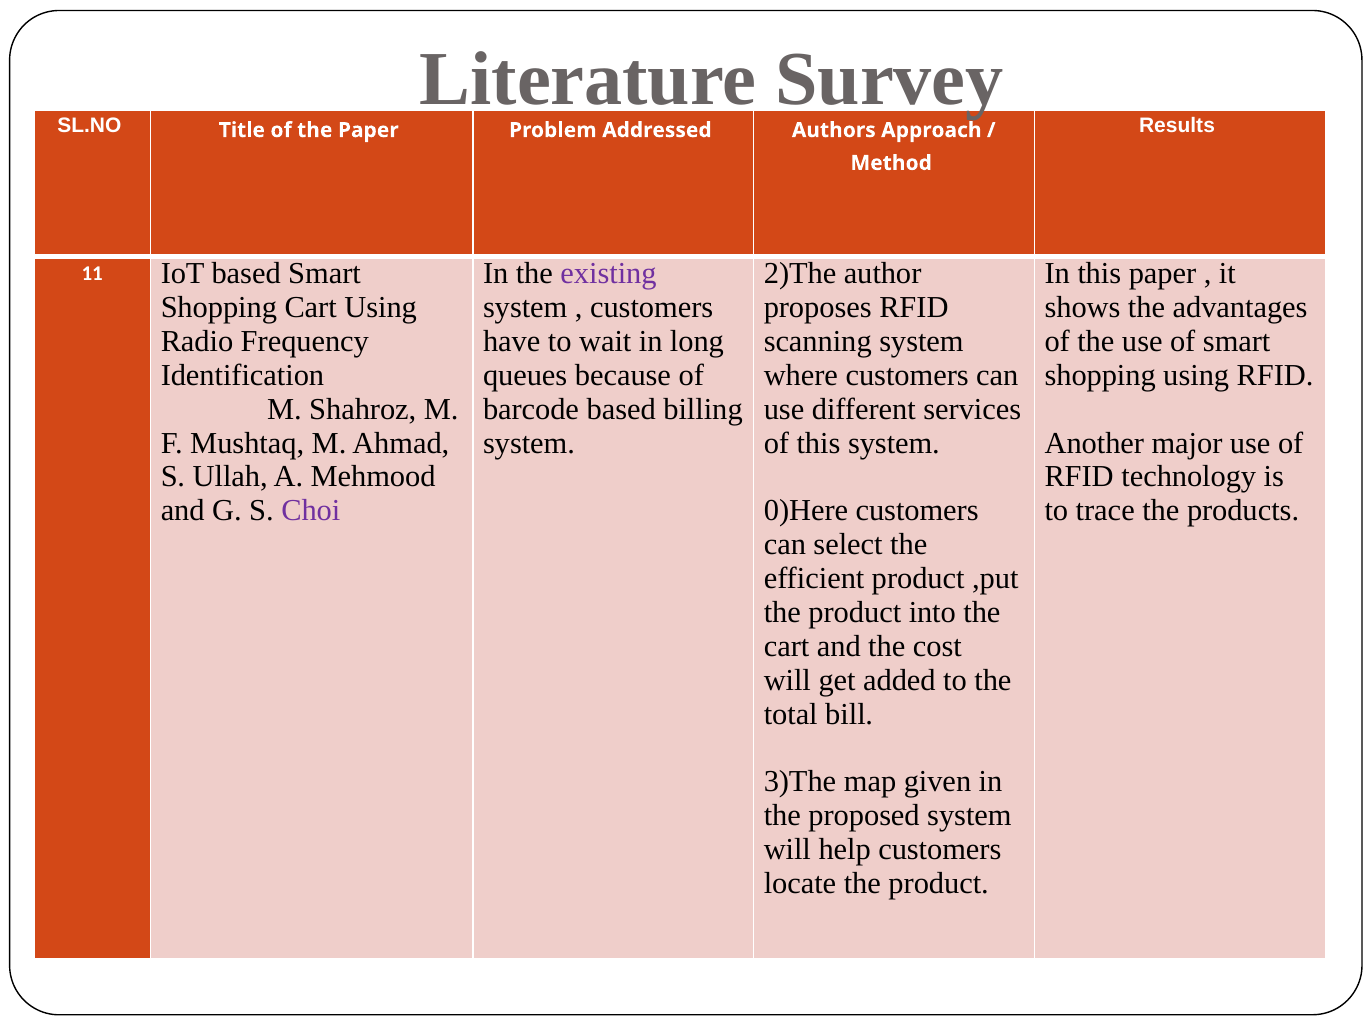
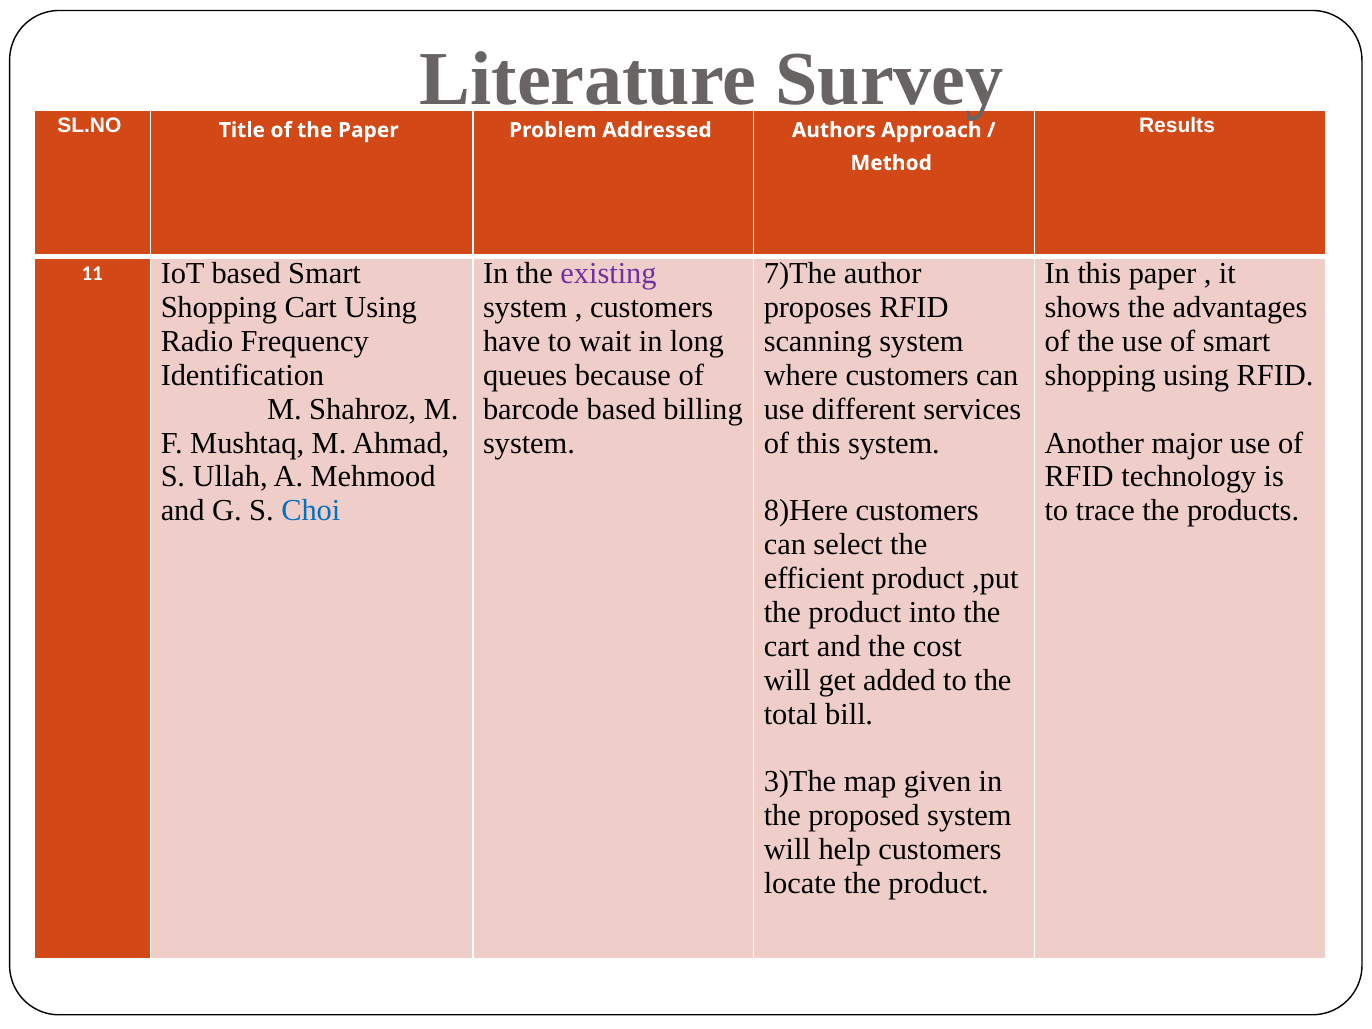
2)The: 2)The -> 7)The
Choi colour: purple -> blue
0)Here: 0)Here -> 8)Here
